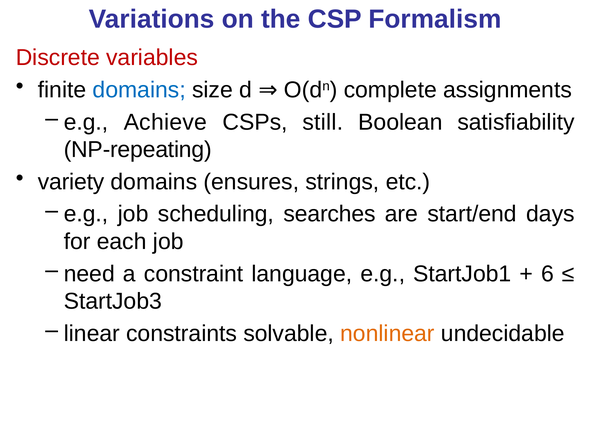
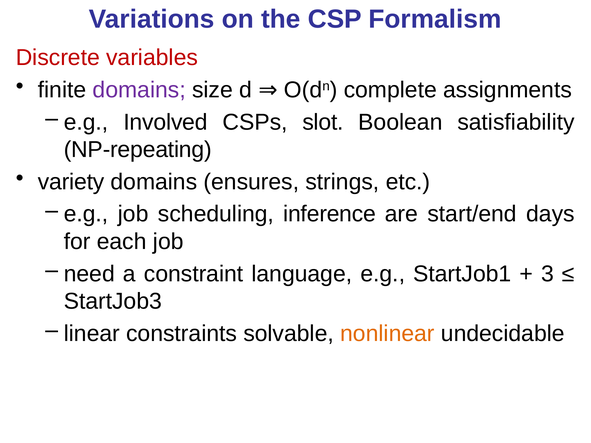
domains at (139, 90) colour: blue -> purple
Achieve: Achieve -> Involved
still: still -> slot
searches: searches -> inference
6: 6 -> 3
